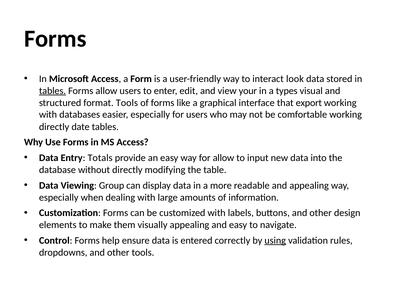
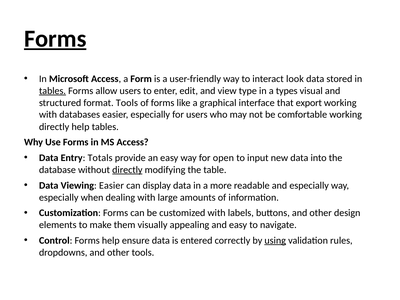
Forms at (55, 39) underline: none -> present
your: your -> type
directly date: date -> help
for allow: allow -> open
directly at (127, 170) underline: none -> present
Viewing Group: Group -> Easier
and appealing: appealing -> especially
